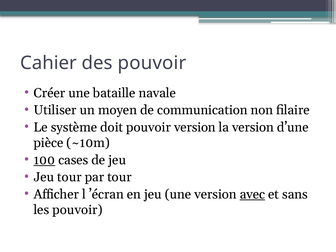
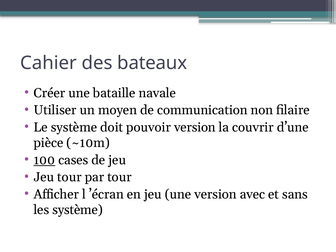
des pouvoir: pouvoir -> bateaux
la version: version -> couvrir
avec underline: present -> none
les pouvoir: pouvoir -> système
